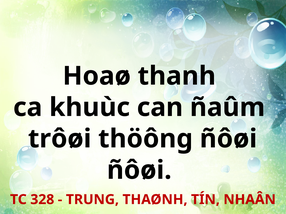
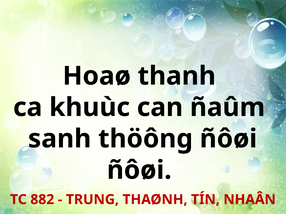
trôøi: trôøi -> sanh
328: 328 -> 882
